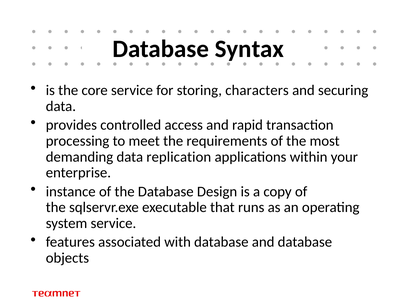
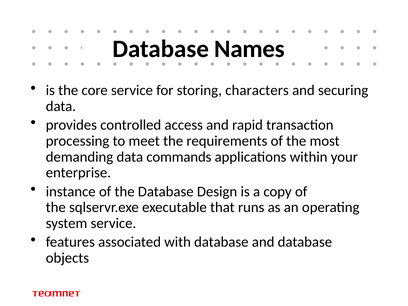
Syntax: Syntax -> Names
replication: replication -> commands
